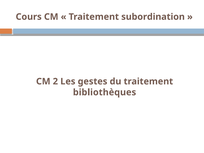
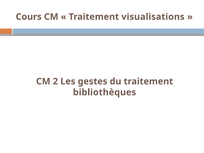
subordination: subordination -> visualisations
